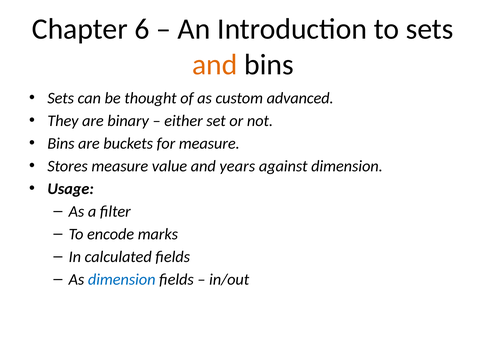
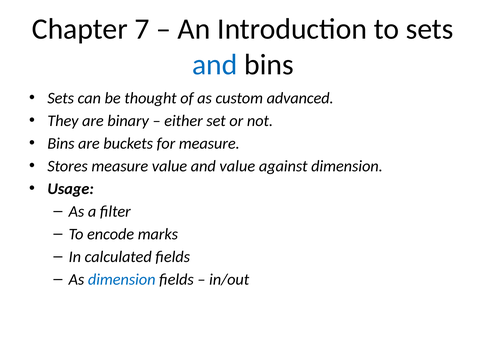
6: 6 -> 7
and at (215, 65) colour: orange -> blue
and years: years -> value
